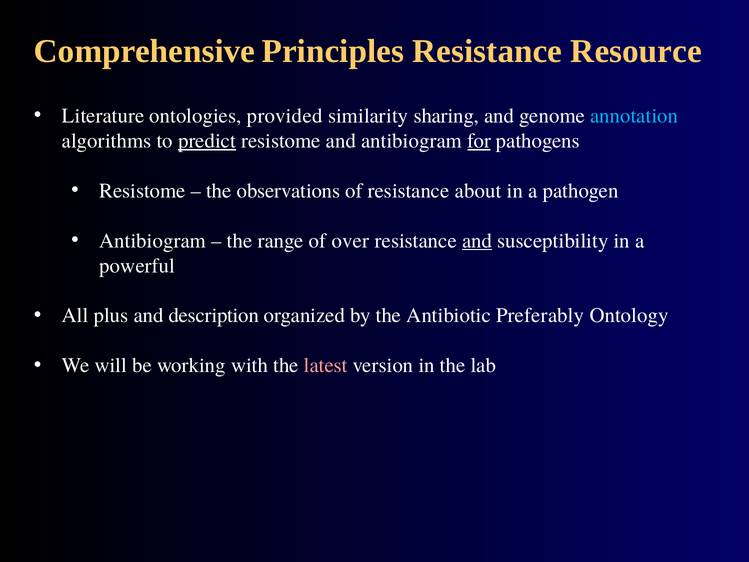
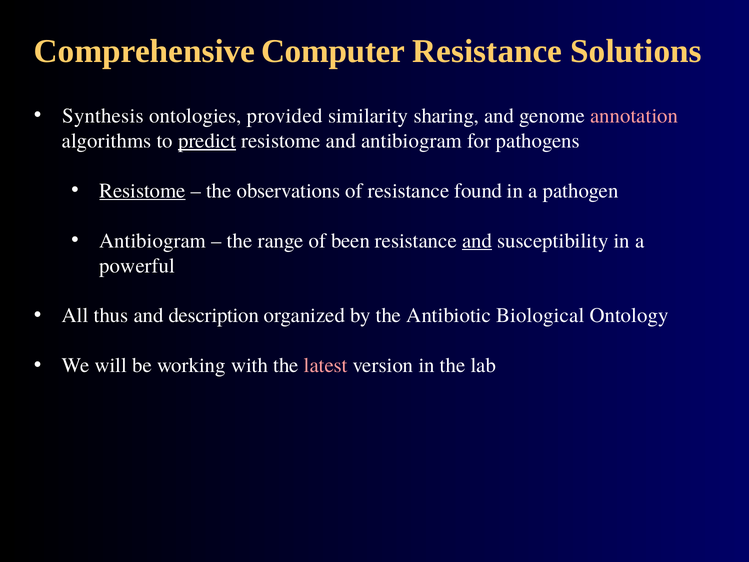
Principles: Principles -> Computer
Resource: Resource -> Solutions
Literature: Literature -> Synthesis
annotation colour: light blue -> pink
for underline: present -> none
Resistome at (142, 191) underline: none -> present
about: about -> found
over: over -> been
plus: plus -> thus
Preferably: Preferably -> Biological
